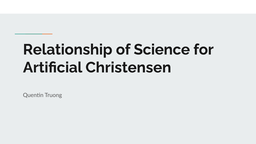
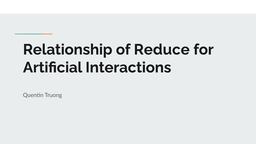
Science: Science -> Reduce
Christensen: Christensen -> Interactions
